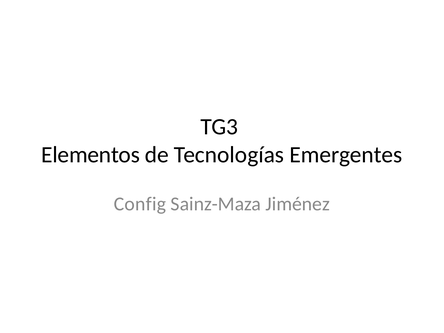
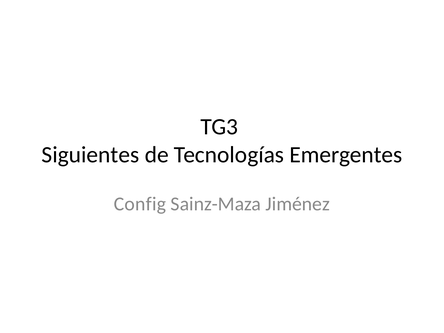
Elementos: Elementos -> Siguientes
